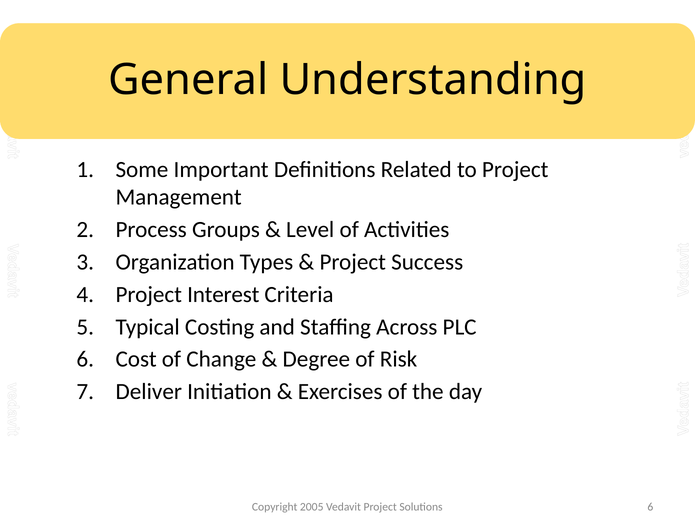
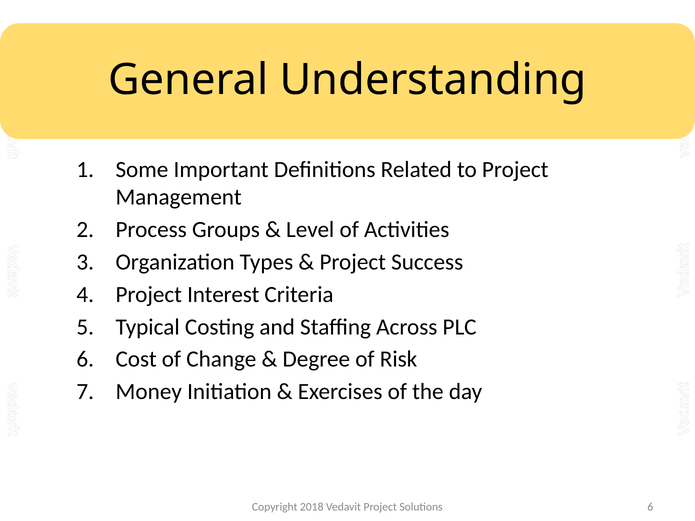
Deliver: Deliver -> Money
2005: 2005 -> 2018
